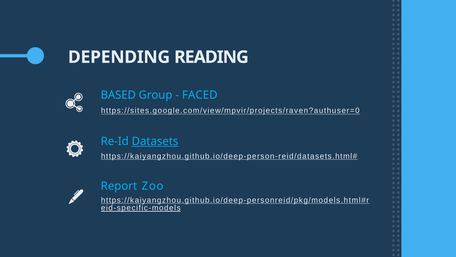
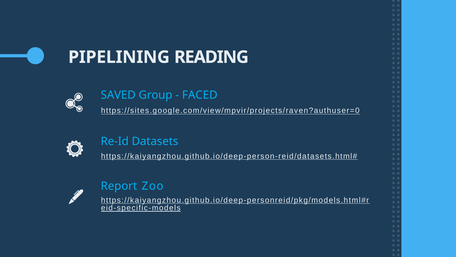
DEPENDING: DEPENDING -> PIPELINING
BASED: BASED -> SAVED
Datasets underline: present -> none
